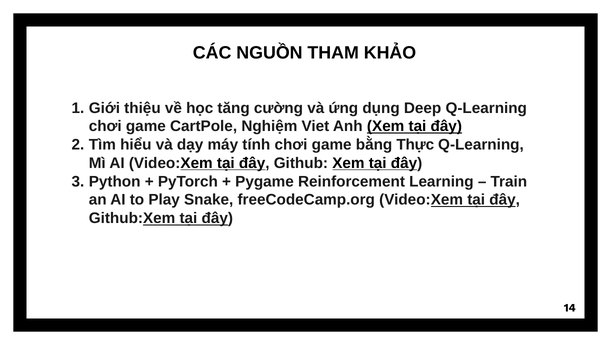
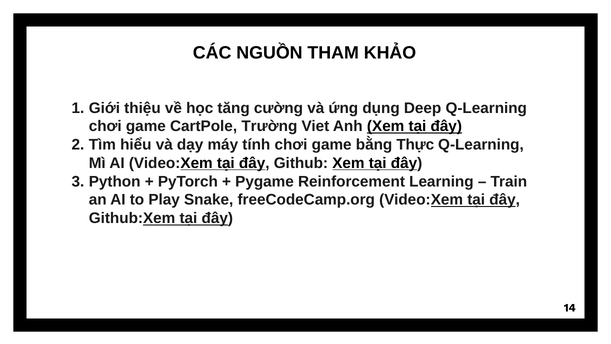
Nghiệm: Nghiệm -> Trường
